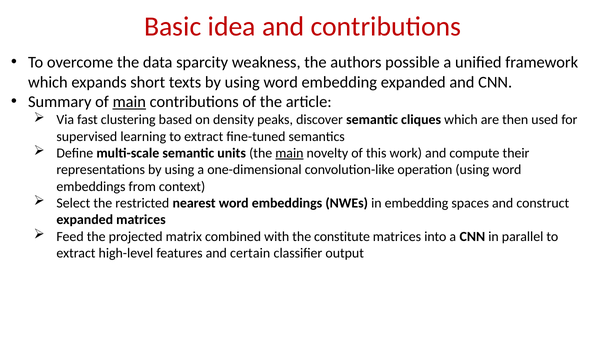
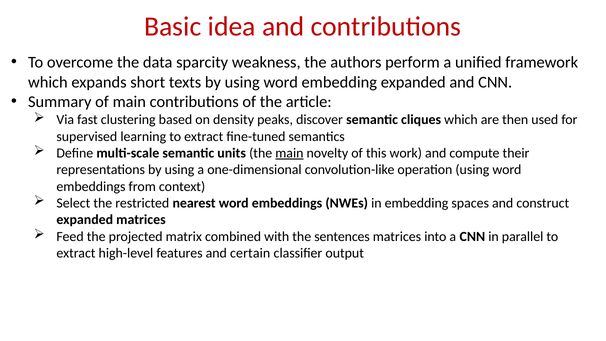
possible: possible -> perform
main at (129, 102) underline: present -> none
constitute: constitute -> sentences
